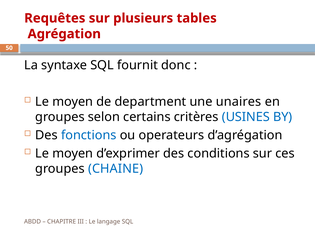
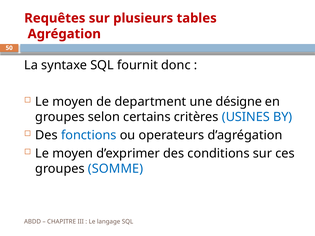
unaires: unaires -> désigne
CHAINE: CHAINE -> SOMME
